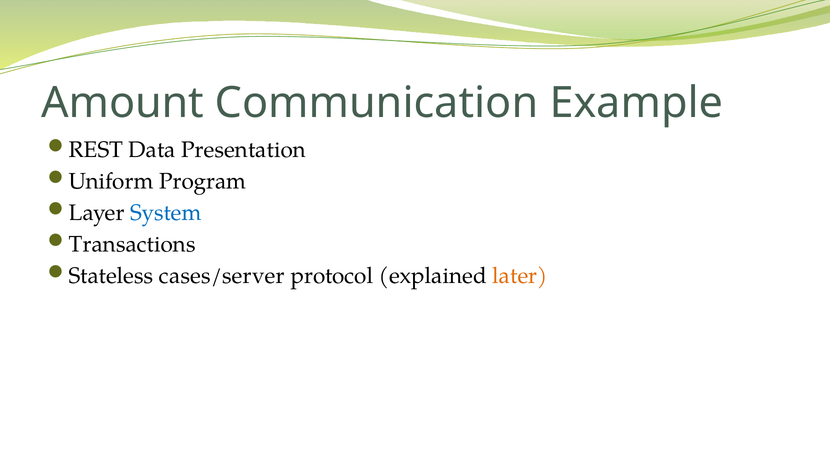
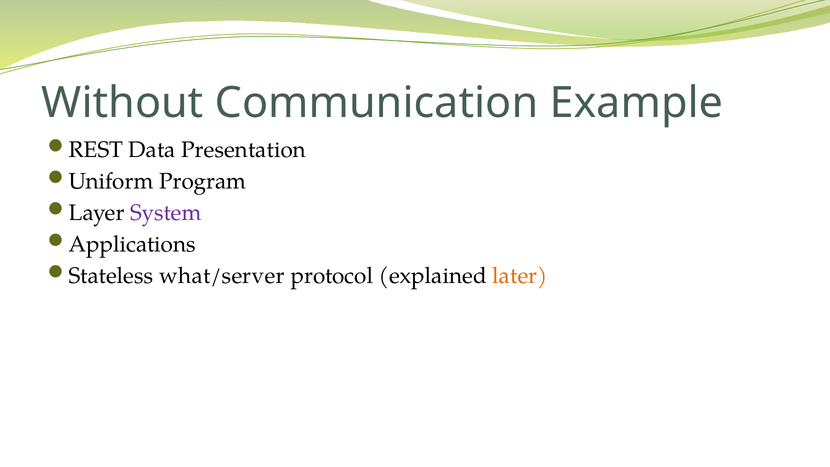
Amount: Amount -> Without
System colour: blue -> purple
Transactions: Transactions -> Applications
cases/server: cases/server -> what/server
